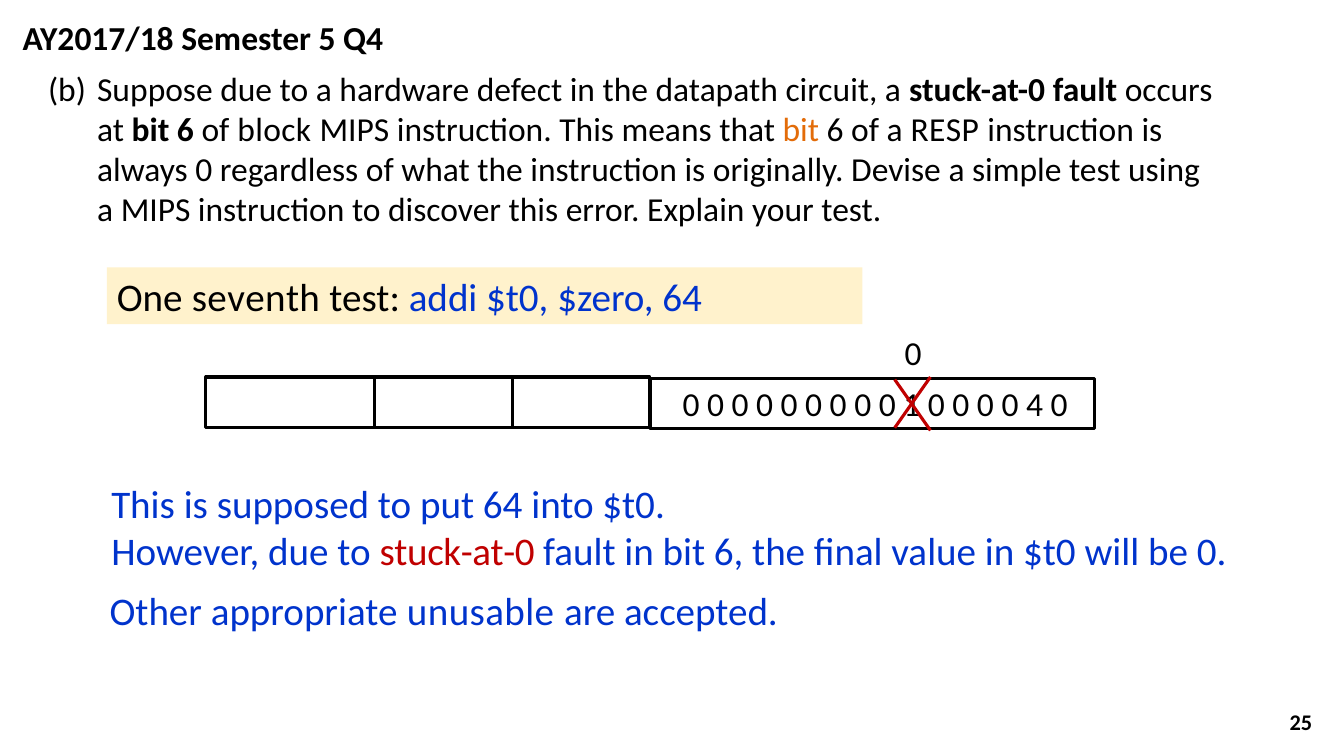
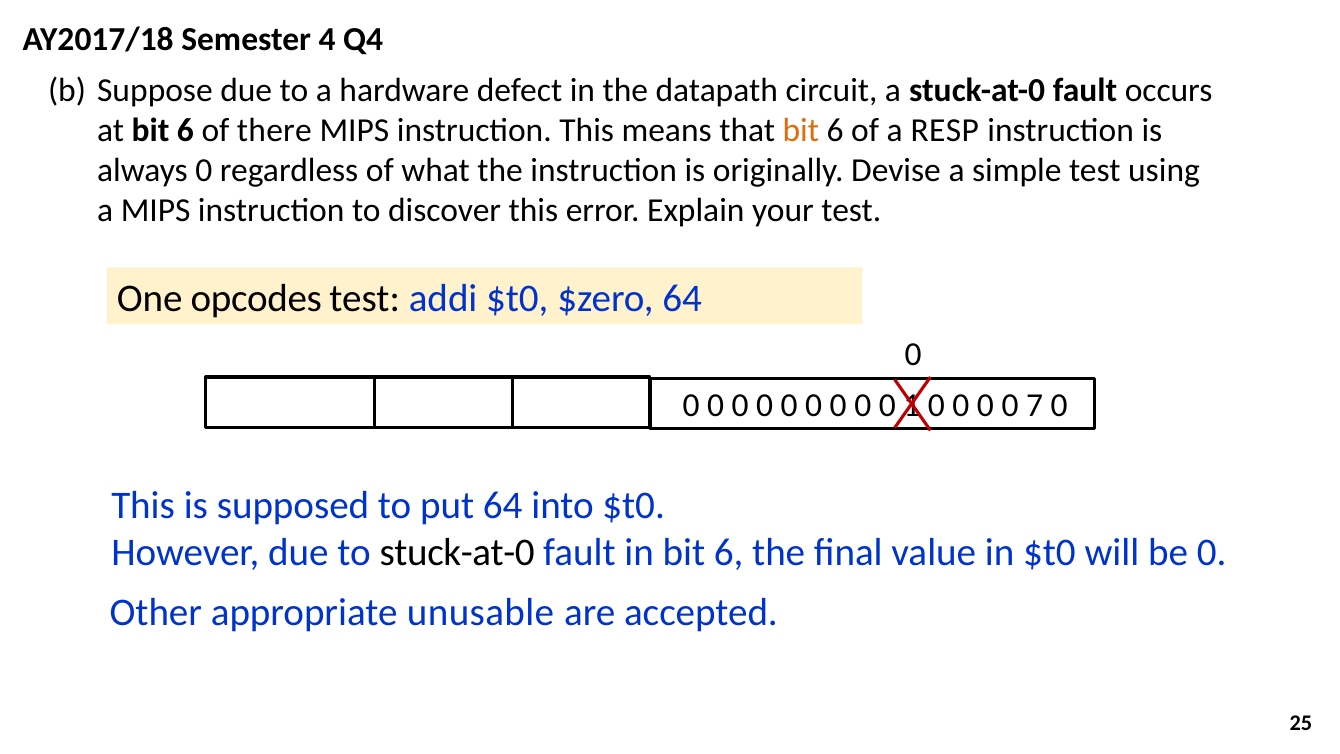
5: 5 -> 4
block: block -> there
seventh: seventh -> opcodes
4: 4 -> 7
stuck-at-0 at (457, 553) colour: red -> black
